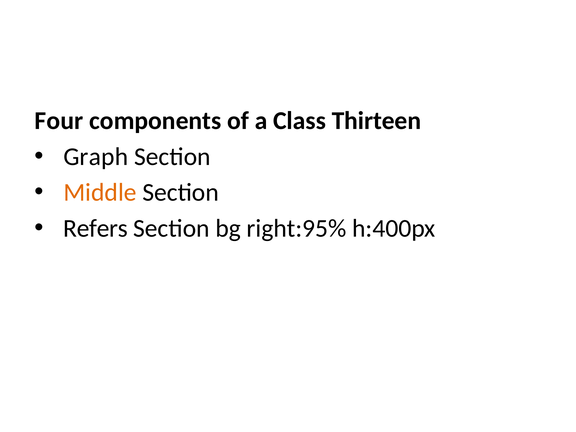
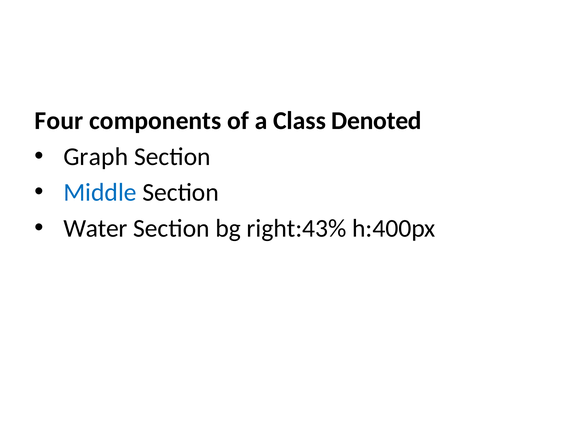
Thirteen: Thirteen -> Denoted
Middle colour: orange -> blue
Refers: Refers -> Water
right:95%: right:95% -> right:43%
